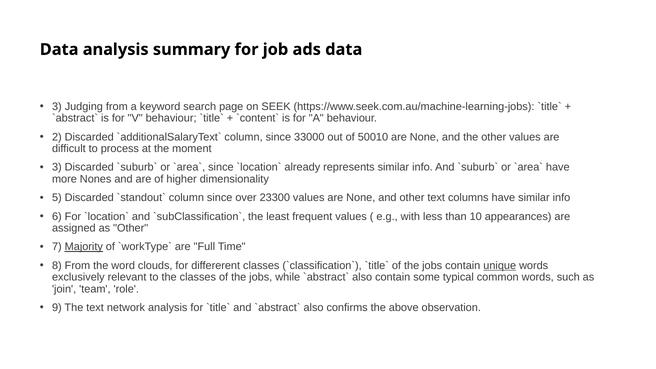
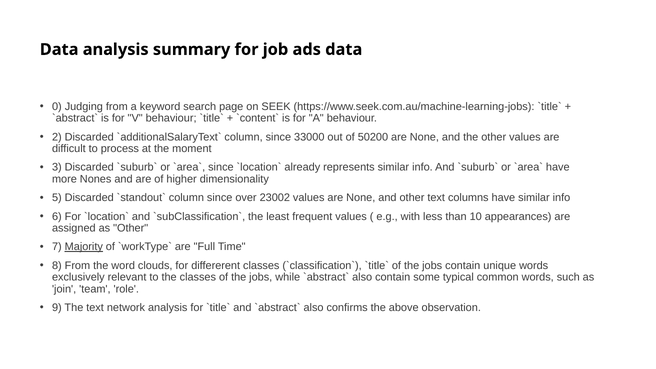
3 at (57, 107): 3 -> 0
50010: 50010 -> 50200
23300: 23300 -> 23002
unique underline: present -> none
